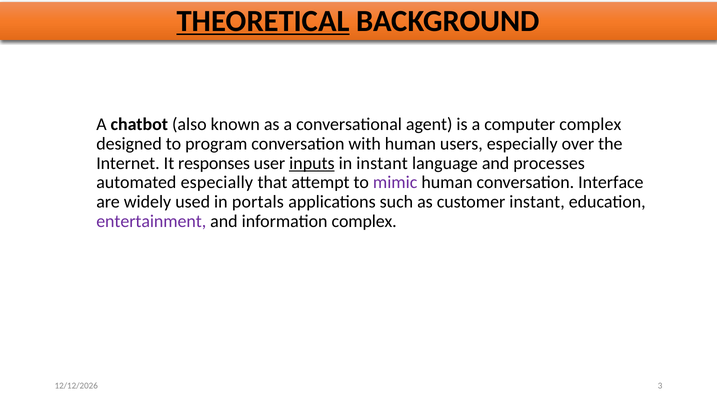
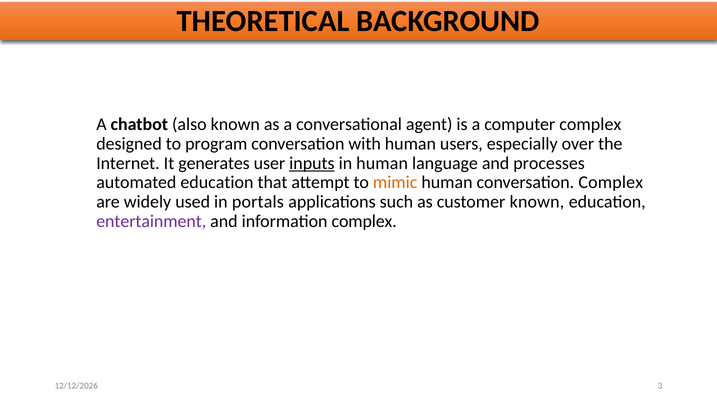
THEORETICAL underline: present -> none
responses: responses -> generates
in instant: instant -> human
automated especially: especially -> education
mimic colour: purple -> orange
conversation Interface: Interface -> Complex
customer instant: instant -> known
